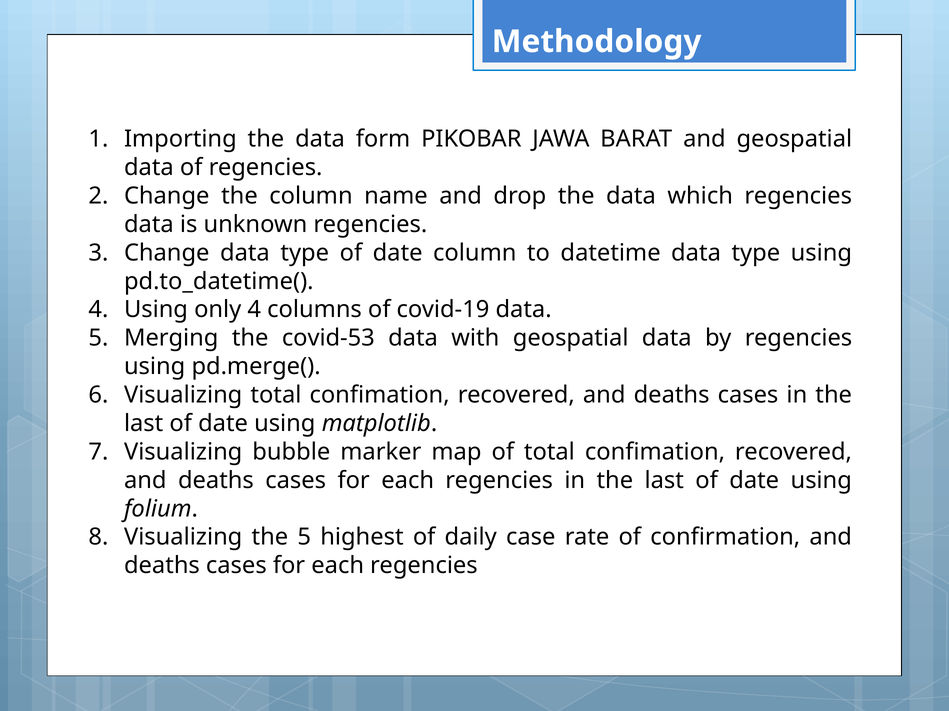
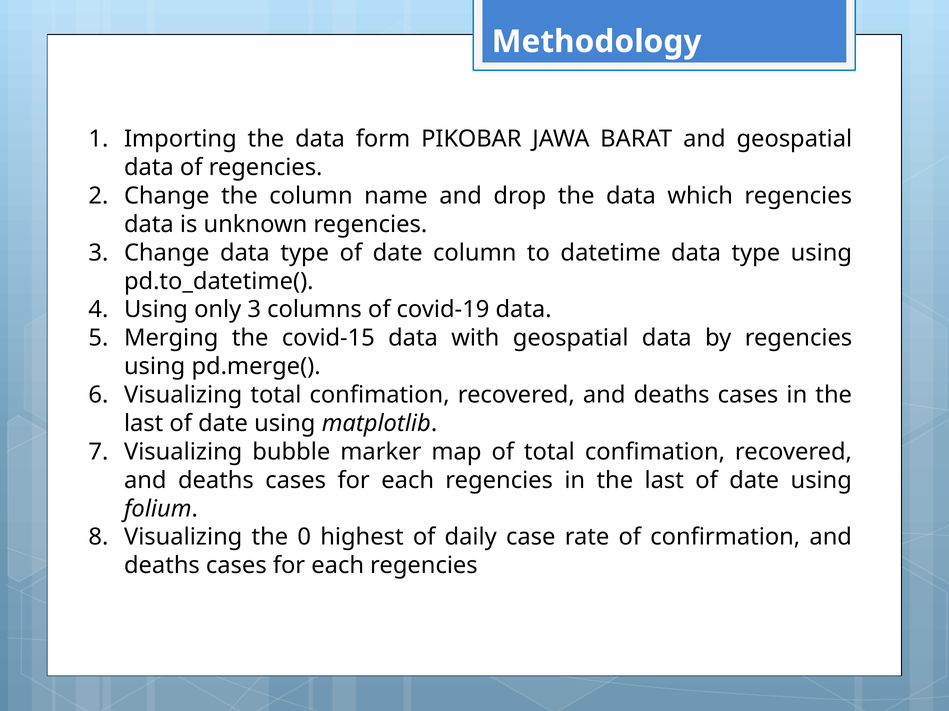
only 4: 4 -> 3
covid-53: covid-53 -> covid-15
the 5: 5 -> 0
